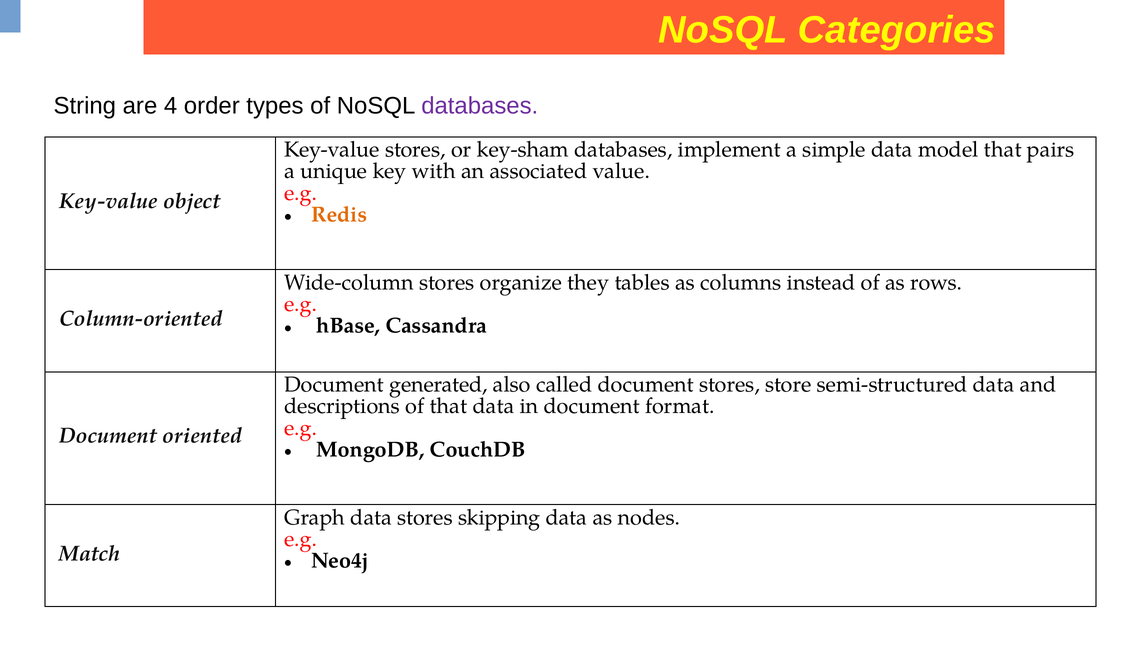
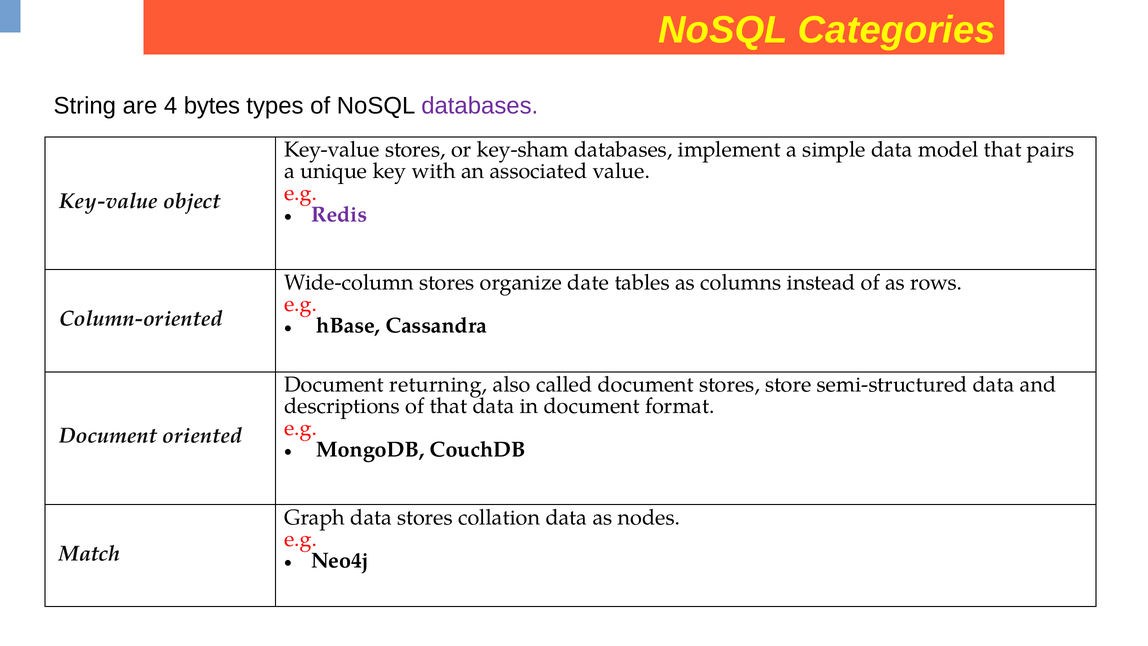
order: order -> bytes
Redis colour: orange -> purple
they: they -> date
generated: generated -> returning
skipping: skipping -> collation
